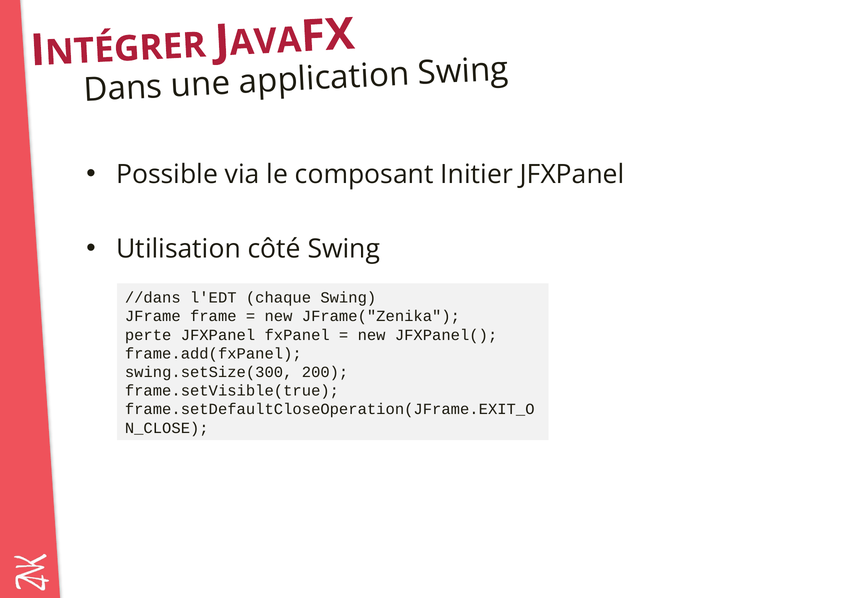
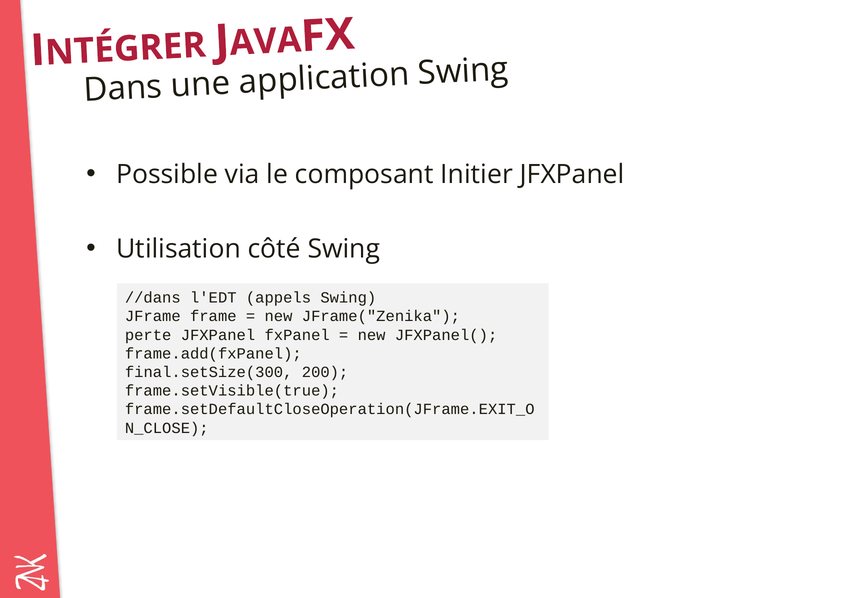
chaque: chaque -> appels
swing.setSize(300: swing.setSize(300 -> final.setSize(300
